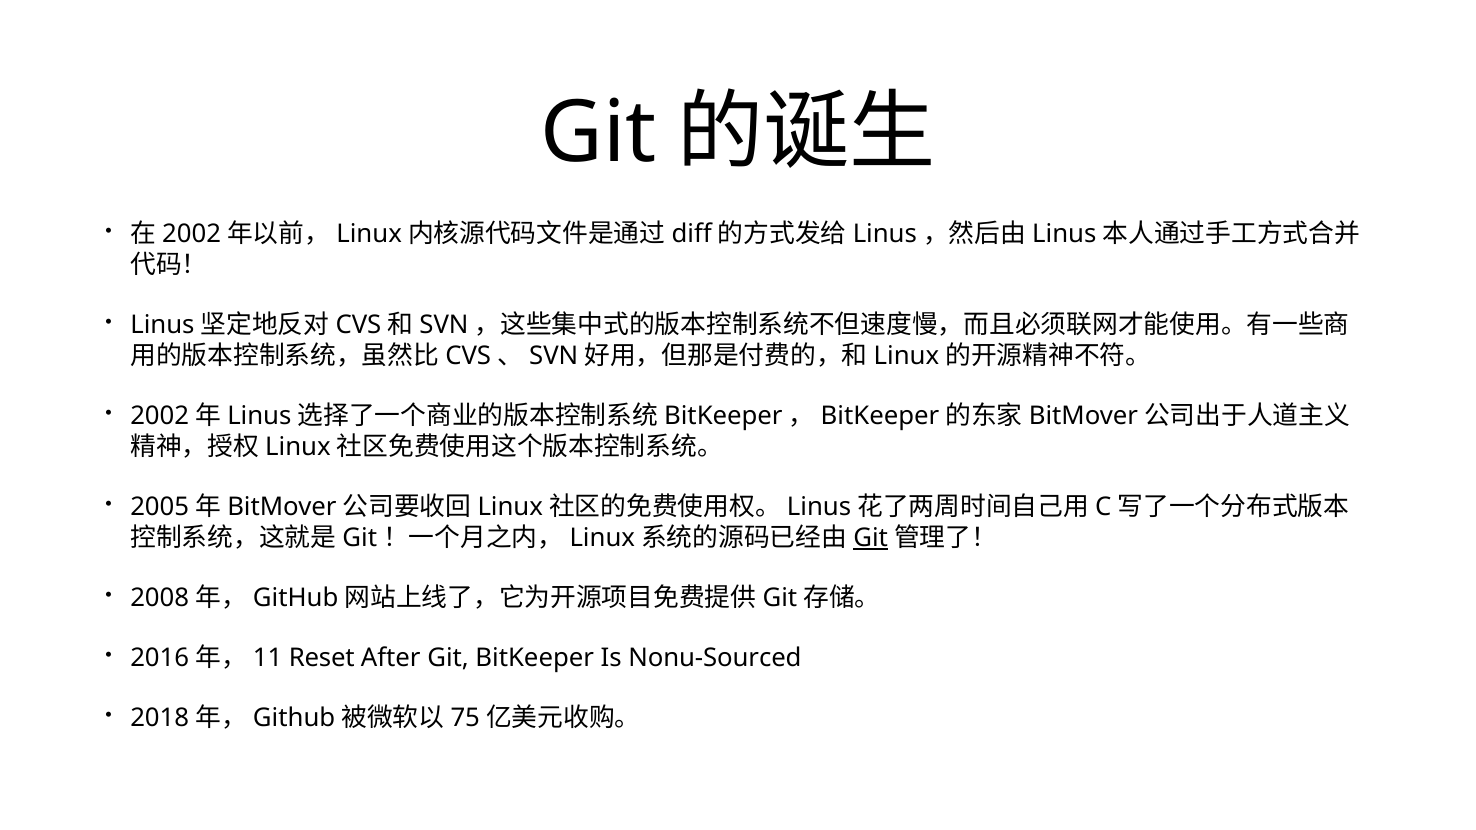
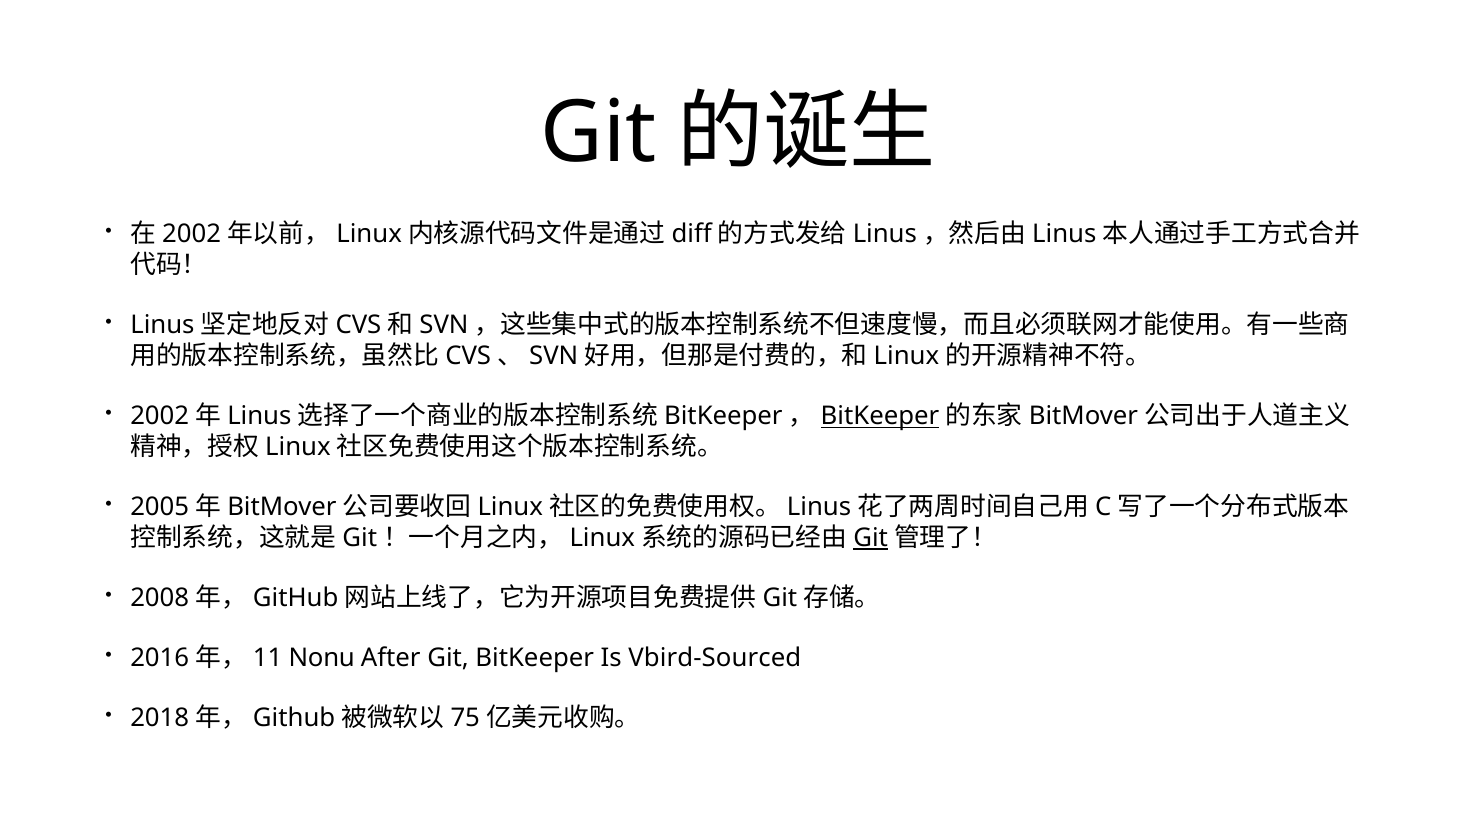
BitKeeper at (880, 416) underline: none -> present
Reset: Reset -> Nonu
Nonu-Sourced: Nonu-Sourced -> Vbird-Sourced
